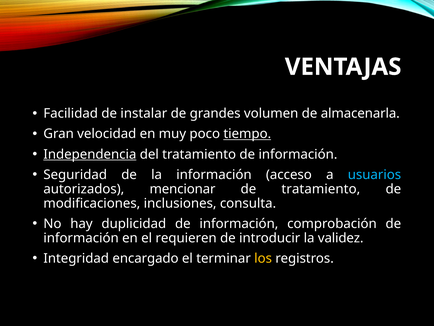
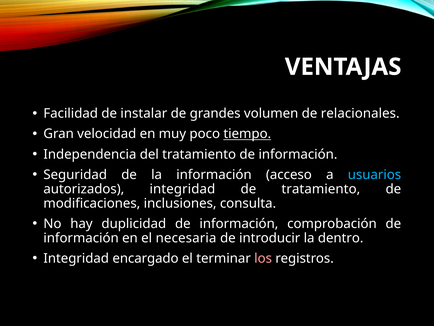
almacenarla: almacenarla -> relacionales
Independencia underline: present -> none
autorizados mencionar: mencionar -> integridad
requieren: requieren -> necesaria
validez: validez -> dentro
los colour: yellow -> pink
